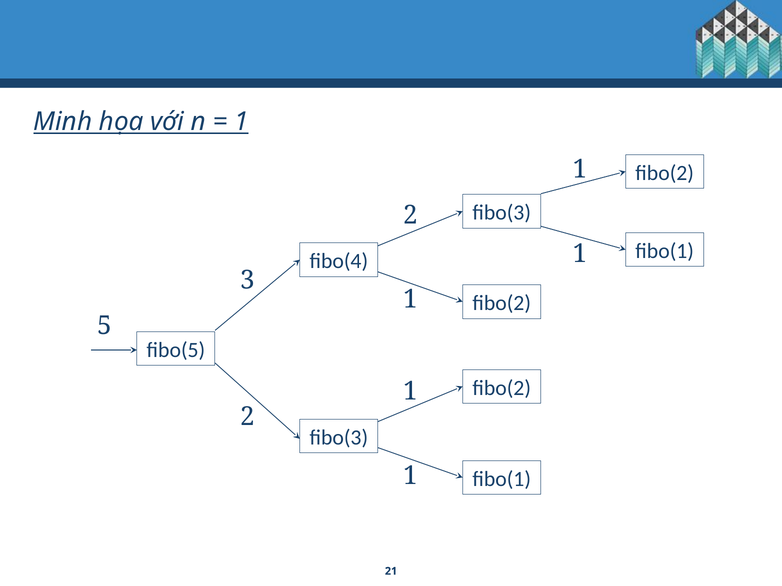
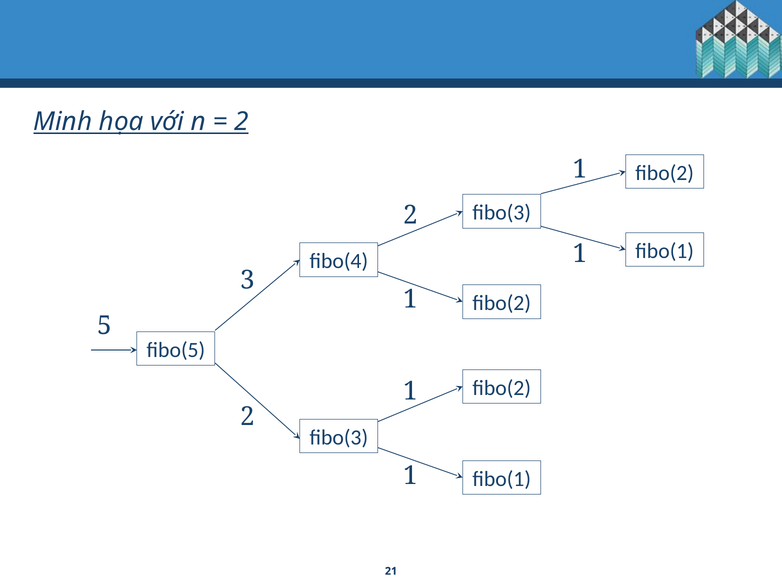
1 at (241, 122): 1 -> 2
